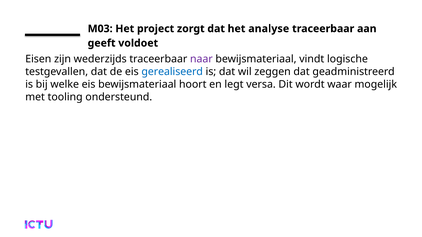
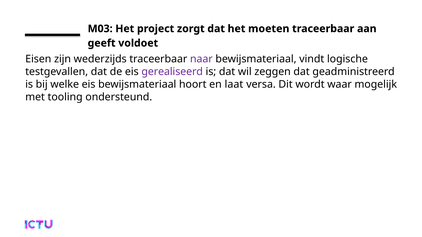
analyse: analyse -> moeten
gerealiseerd colour: blue -> purple
legt: legt -> laat
